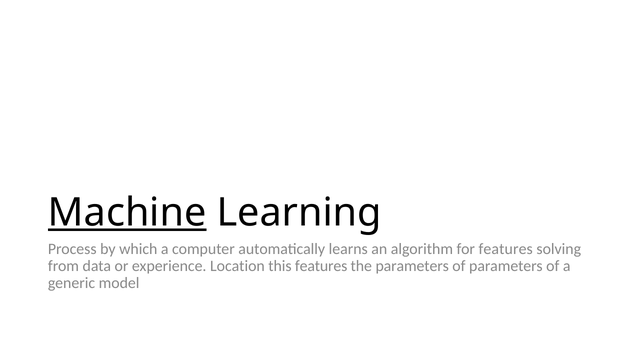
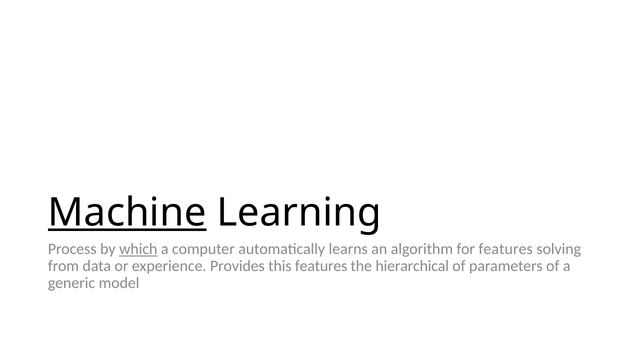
which underline: none -> present
Location: Location -> Provides
the parameters: parameters -> hierarchical
